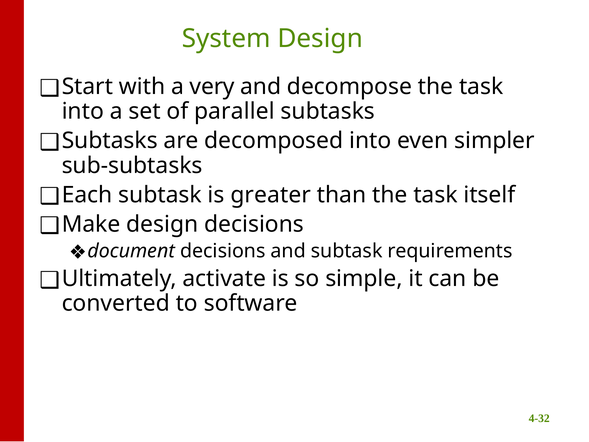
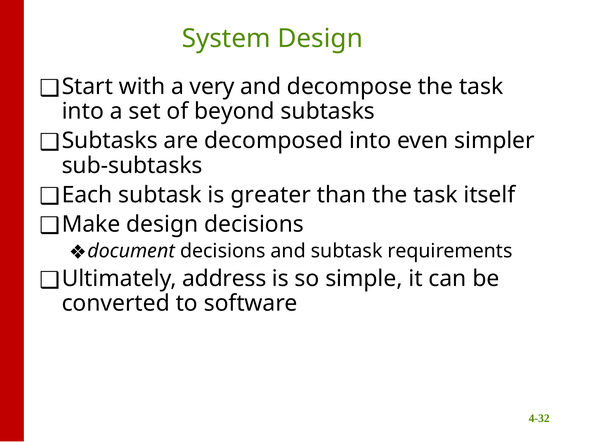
parallel: parallel -> beyond
activate: activate -> address
